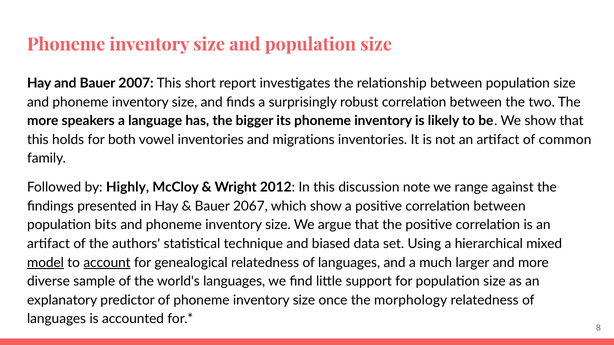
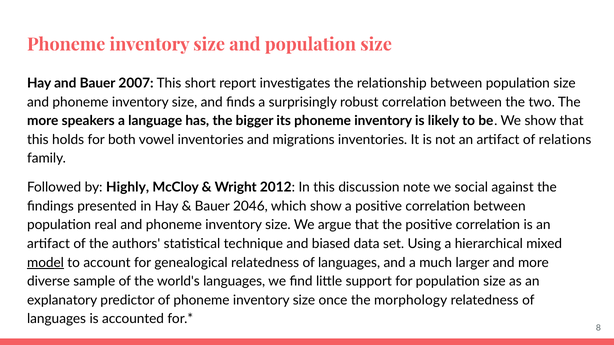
common: common -> relations
range: range -> social
2067: 2067 -> 2046
bits: bits -> real
account underline: present -> none
